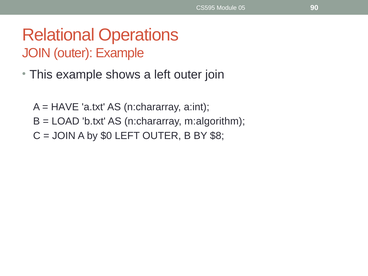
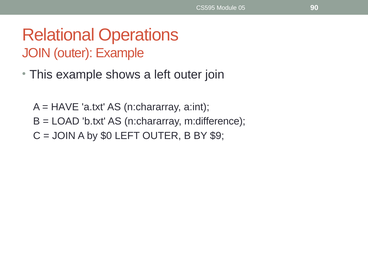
m:algorithm: m:algorithm -> m:difference
$8: $8 -> $9
